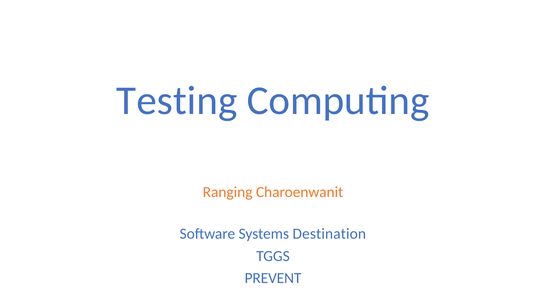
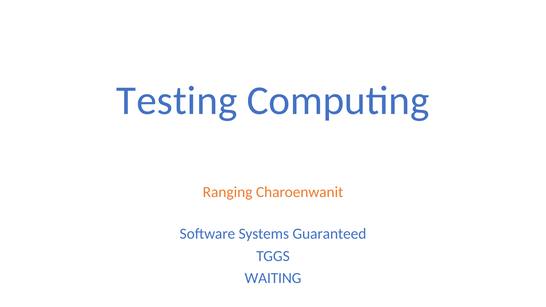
Destination: Destination -> Guaranteed
PREVENT: PREVENT -> WAITING
